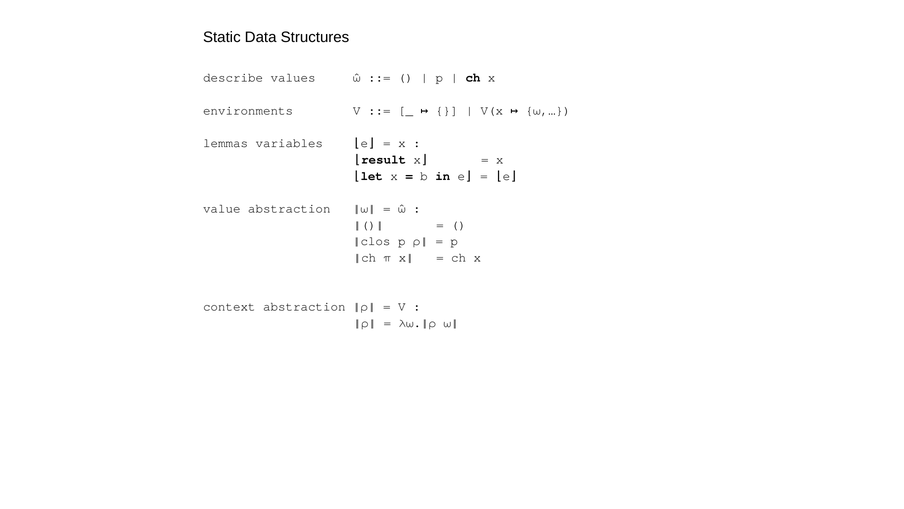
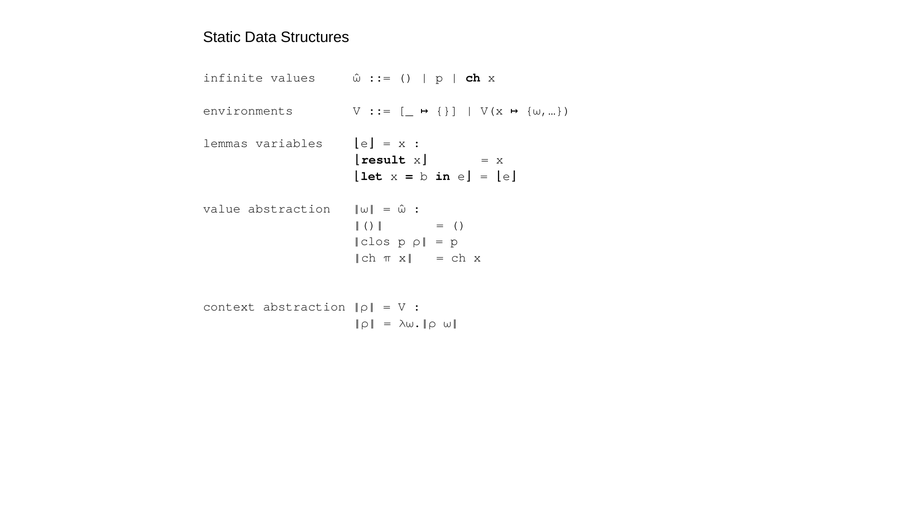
describe: describe -> infinite
